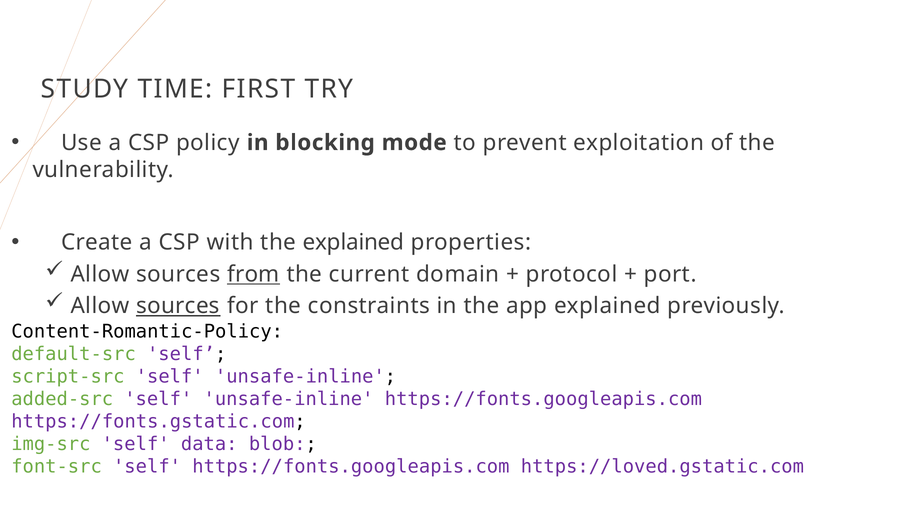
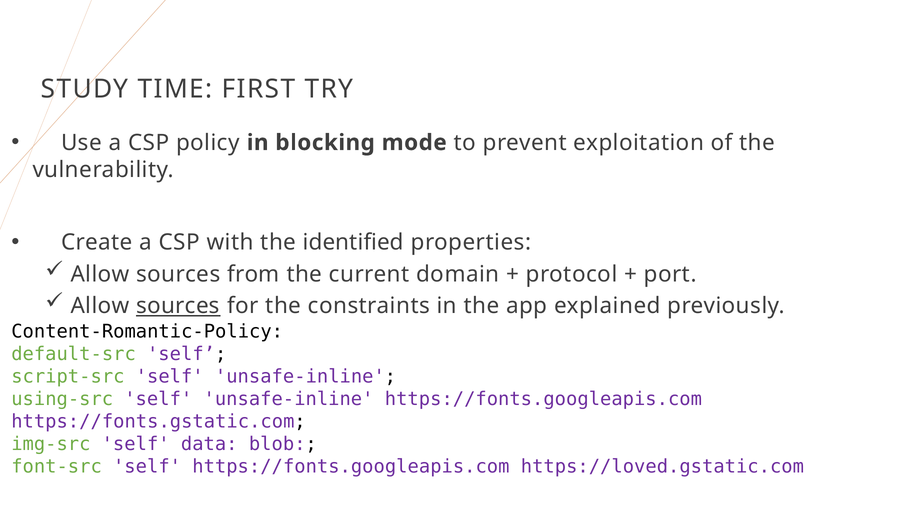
the explained: explained -> identified
from underline: present -> none
added-src: added-src -> using-src
